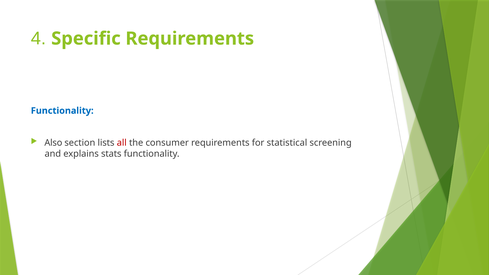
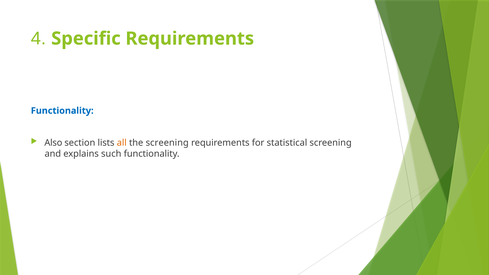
all colour: red -> orange
the consumer: consumer -> screening
stats: stats -> such
